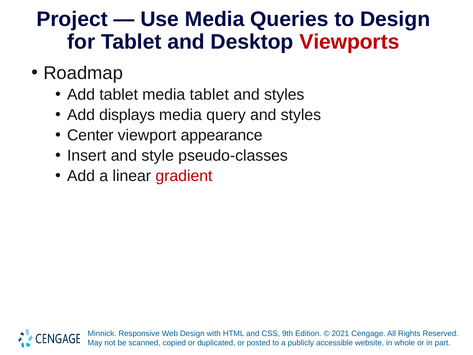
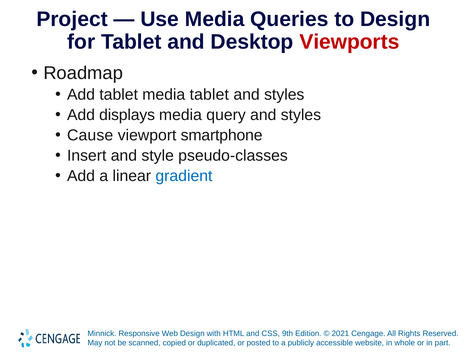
Center: Center -> Cause
appearance: appearance -> smartphone
gradient colour: red -> blue
